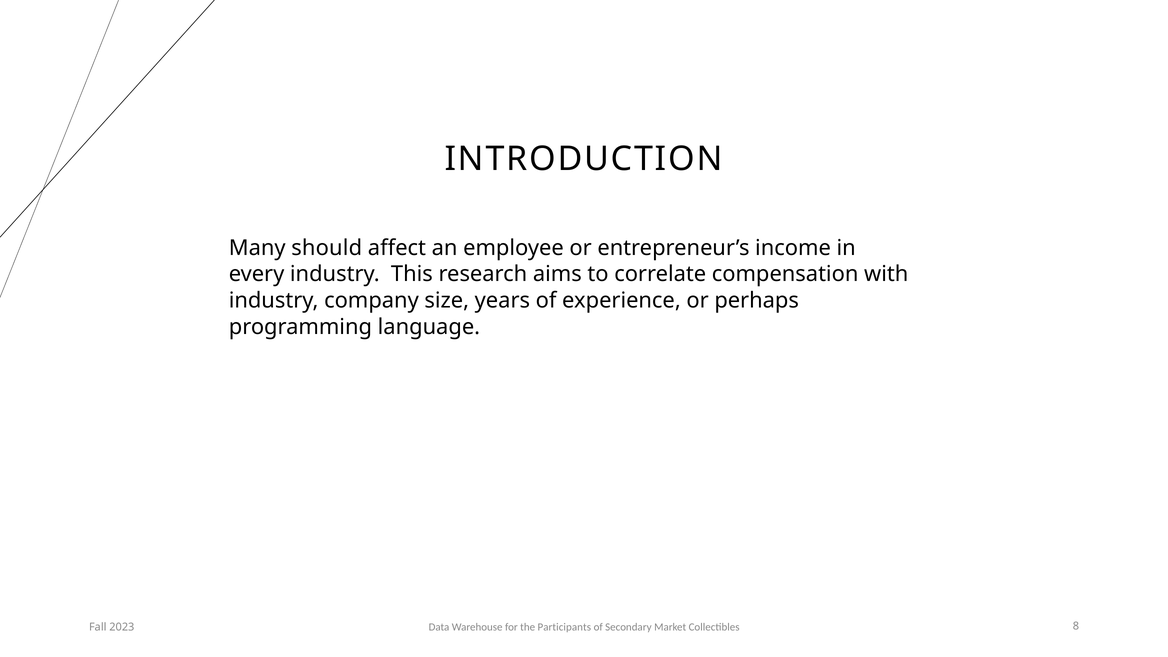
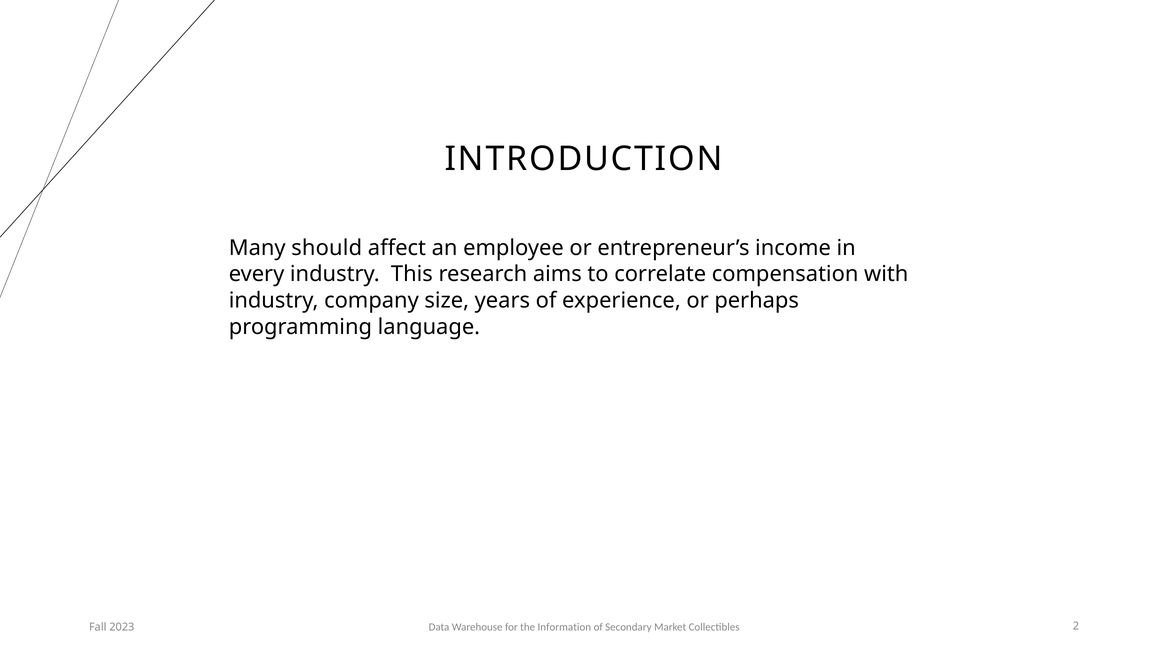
Participants: Participants -> Information
8: 8 -> 2
